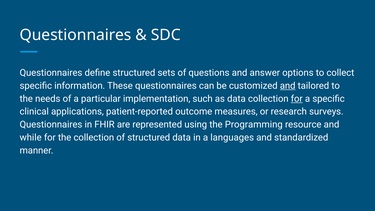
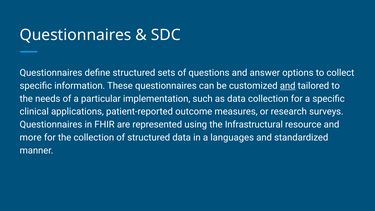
for at (297, 99) underline: present -> none
Programming: Programming -> Infrastructural
while: while -> more
